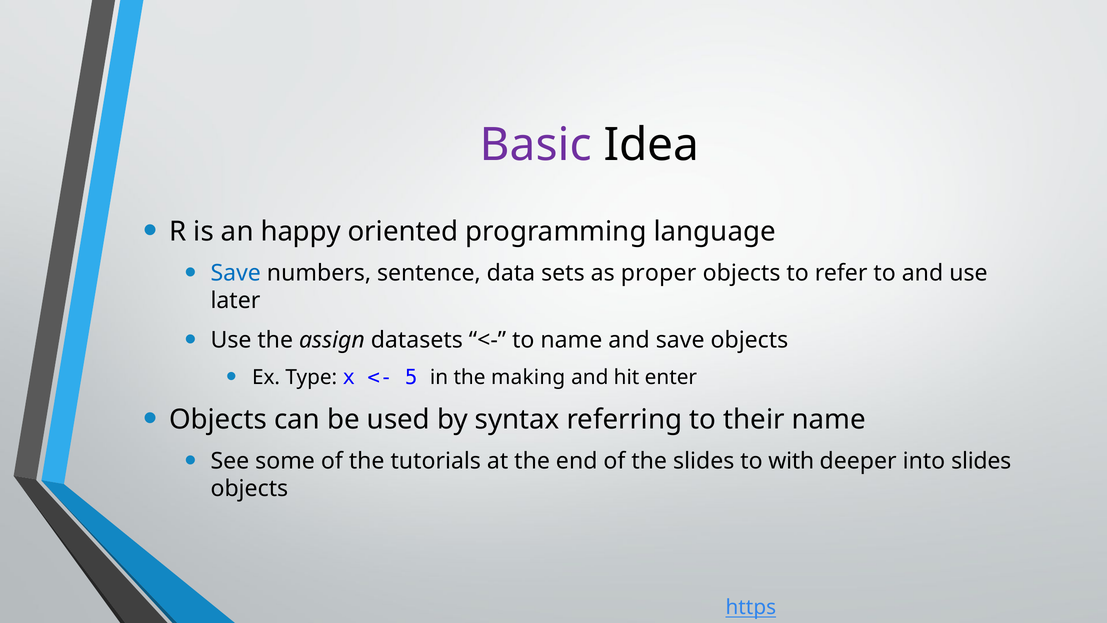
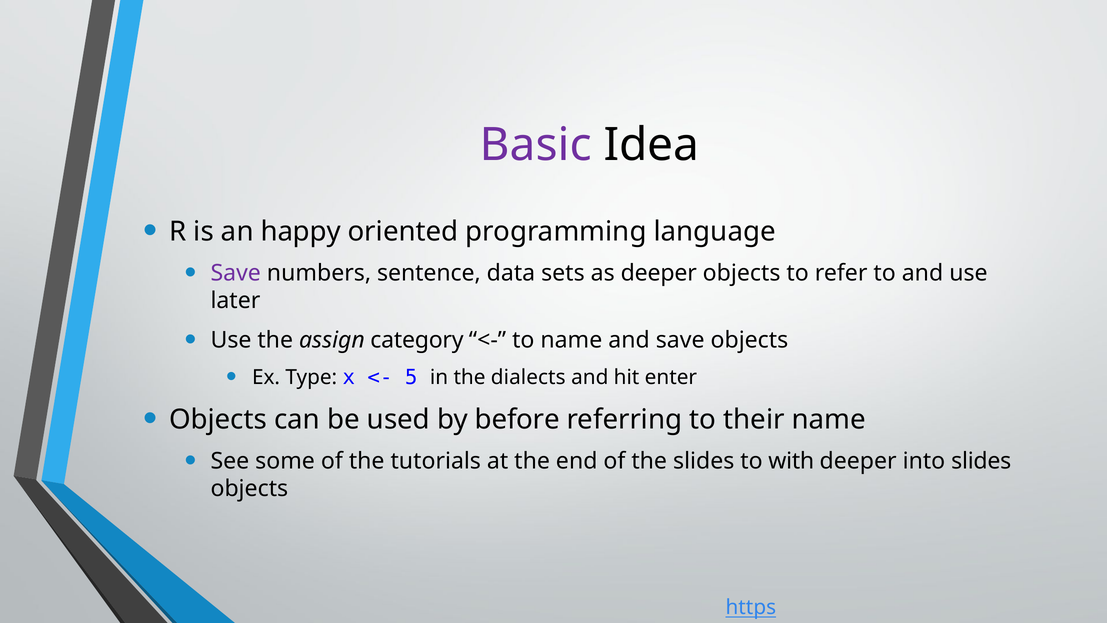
Save at (236, 273) colour: blue -> purple
as proper: proper -> deeper
datasets: datasets -> category
making: making -> dialects
syntax: syntax -> before
